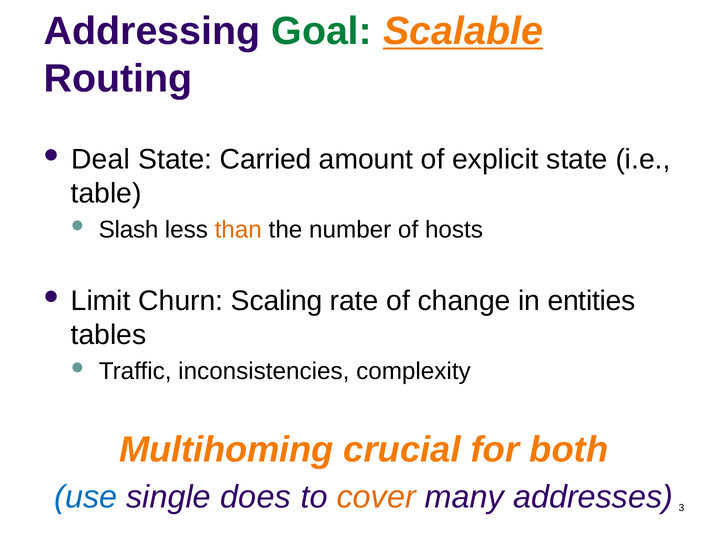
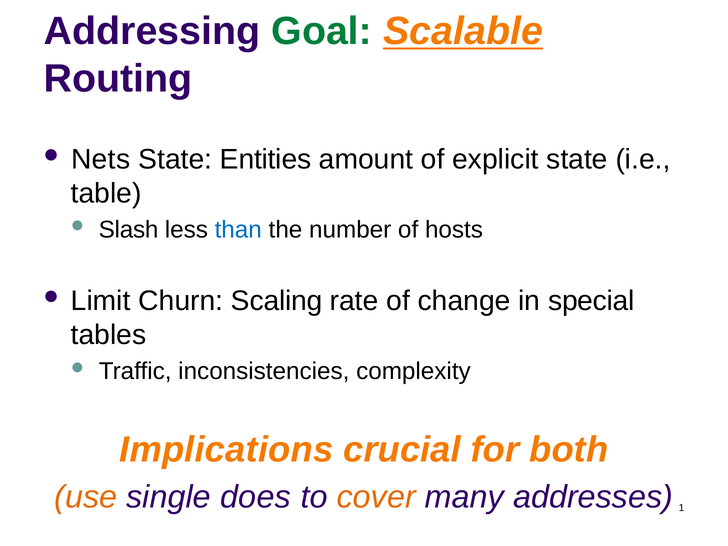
Deal: Deal -> Nets
Carried: Carried -> Entities
than colour: orange -> blue
entities: entities -> special
Multihoming: Multihoming -> Implications
use colour: blue -> orange
3: 3 -> 1
